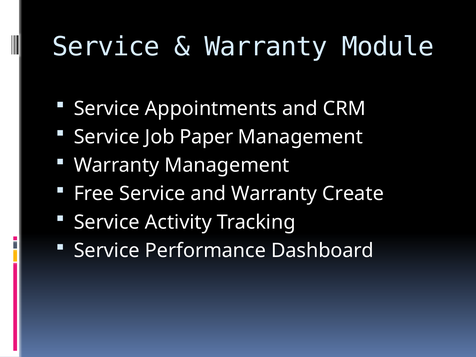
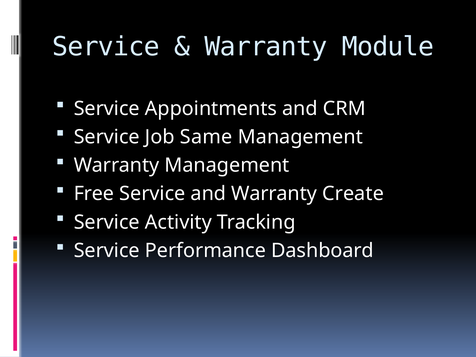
Paper: Paper -> Same
